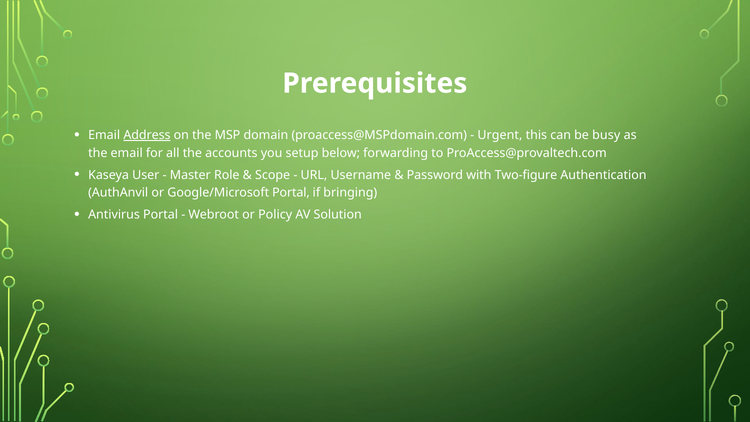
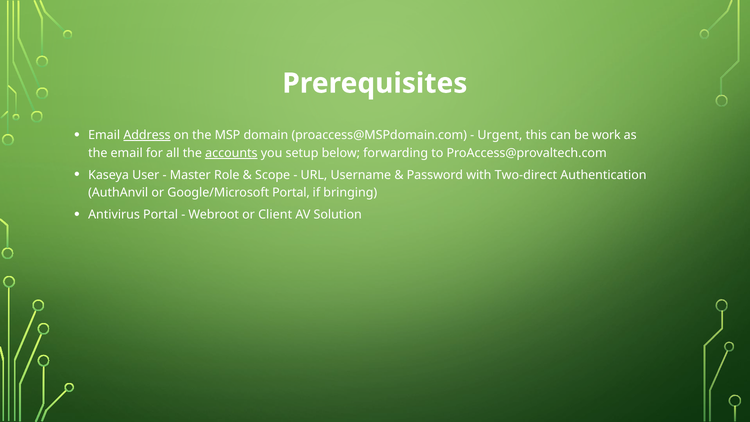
busy: busy -> work
accounts underline: none -> present
Two-figure: Two-figure -> Two-direct
Policy: Policy -> Client
